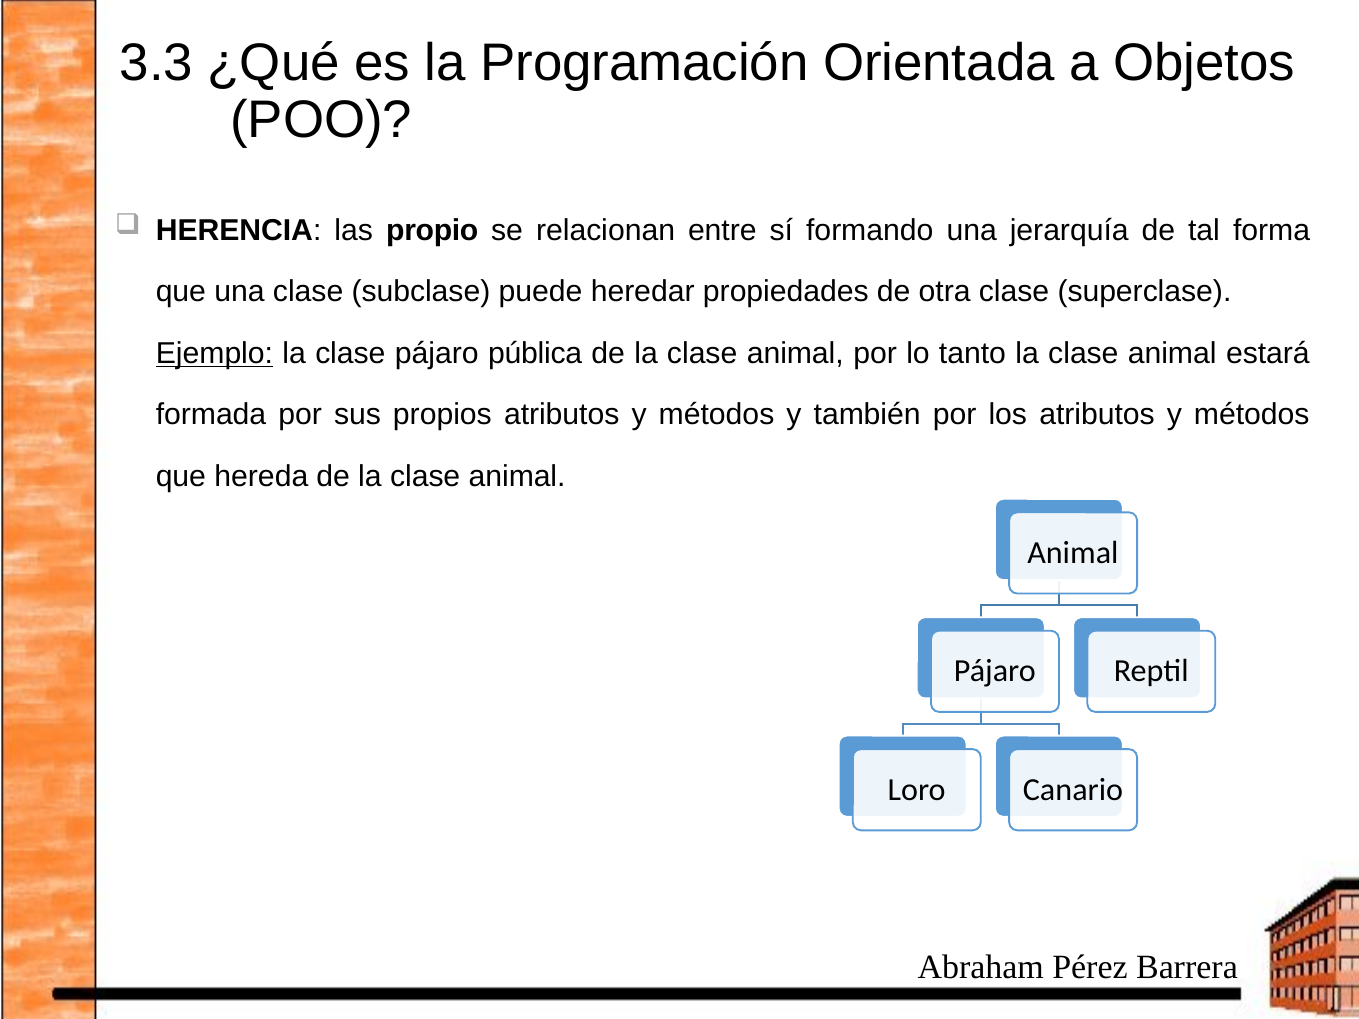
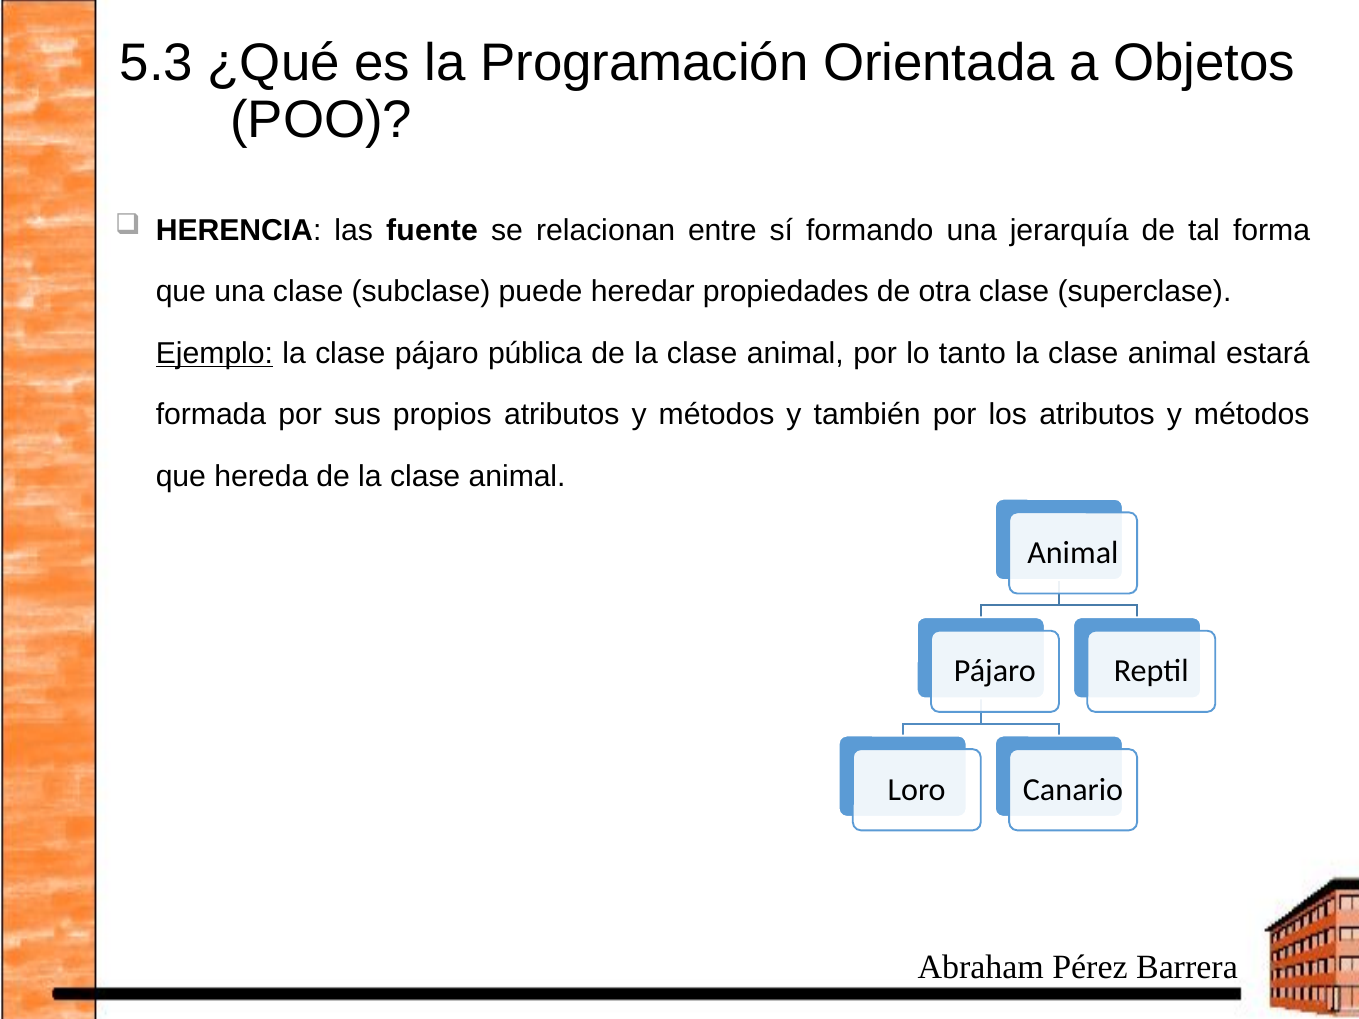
3.3: 3.3 -> 5.3
propio: propio -> fuente
